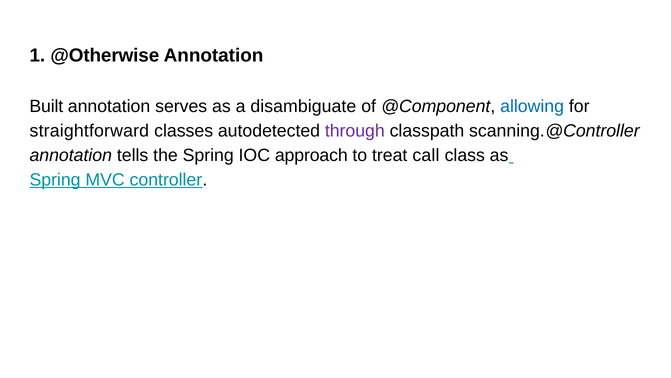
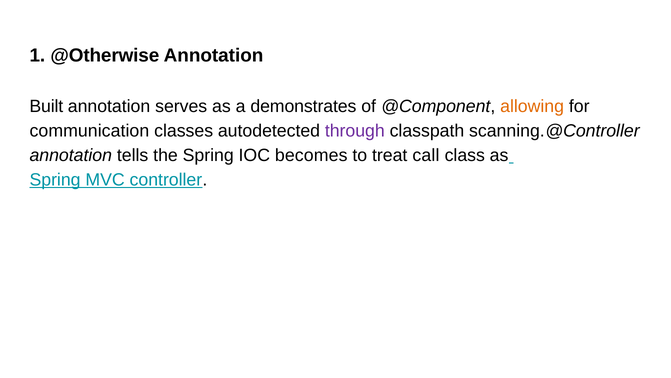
disambiguate: disambiguate -> demonstrates
allowing colour: blue -> orange
straightforward: straightforward -> communication
approach: approach -> becomes
